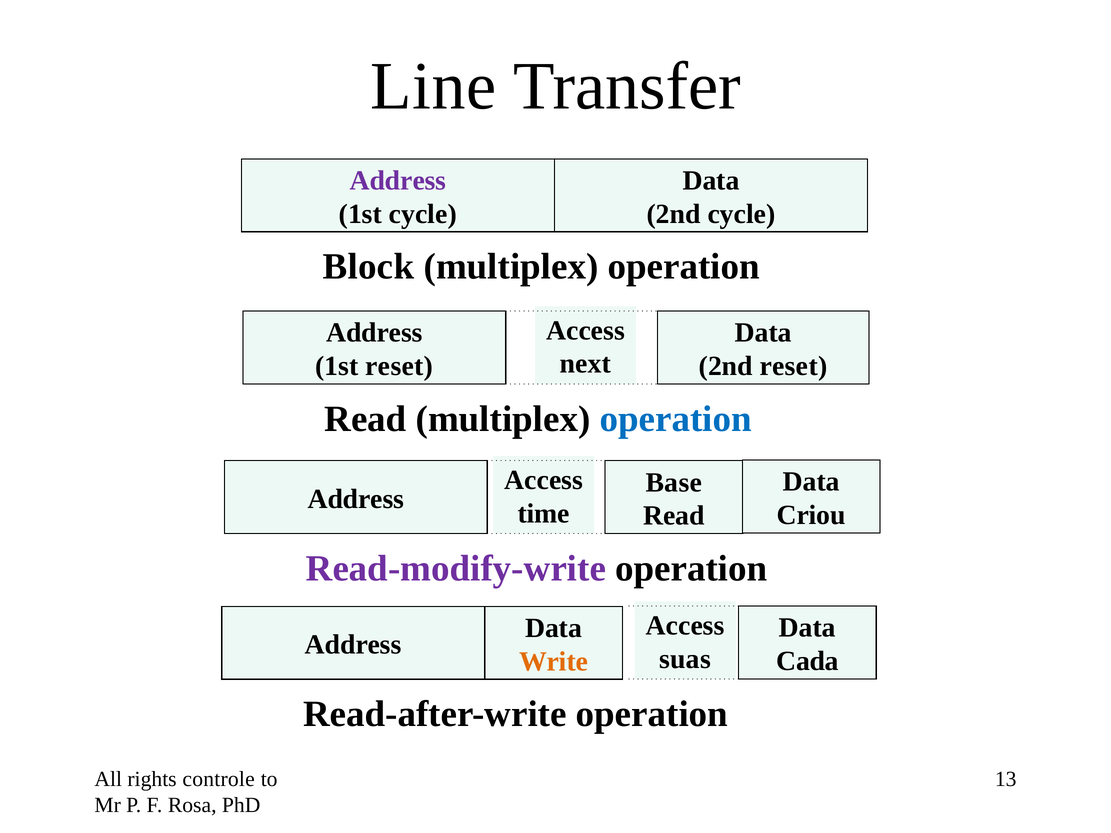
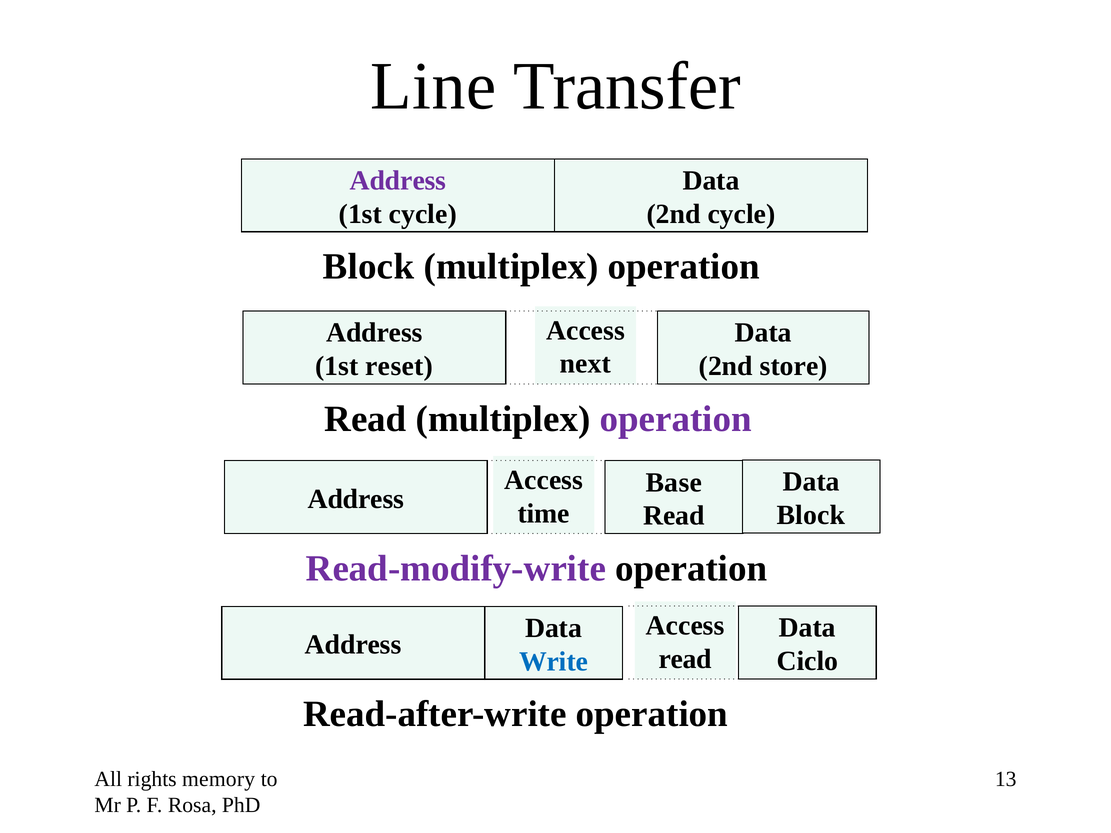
2nd reset: reset -> store
operation at (676, 419) colour: blue -> purple
Criou at (811, 515): Criou -> Block
suas at (685, 659): suas -> read
Cada: Cada -> Ciclo
Write colour: orange -> blue
controle: controle -> memory
